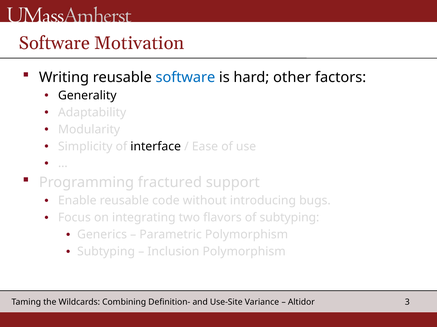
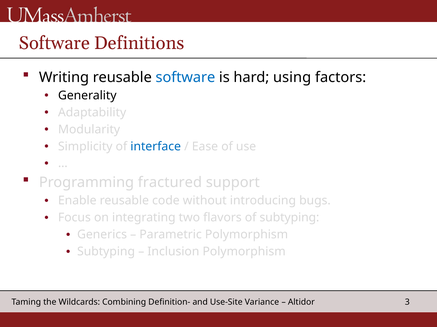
Motivation: Motivation -> Definitions
other: other -> using
interface colour: black -> blue
